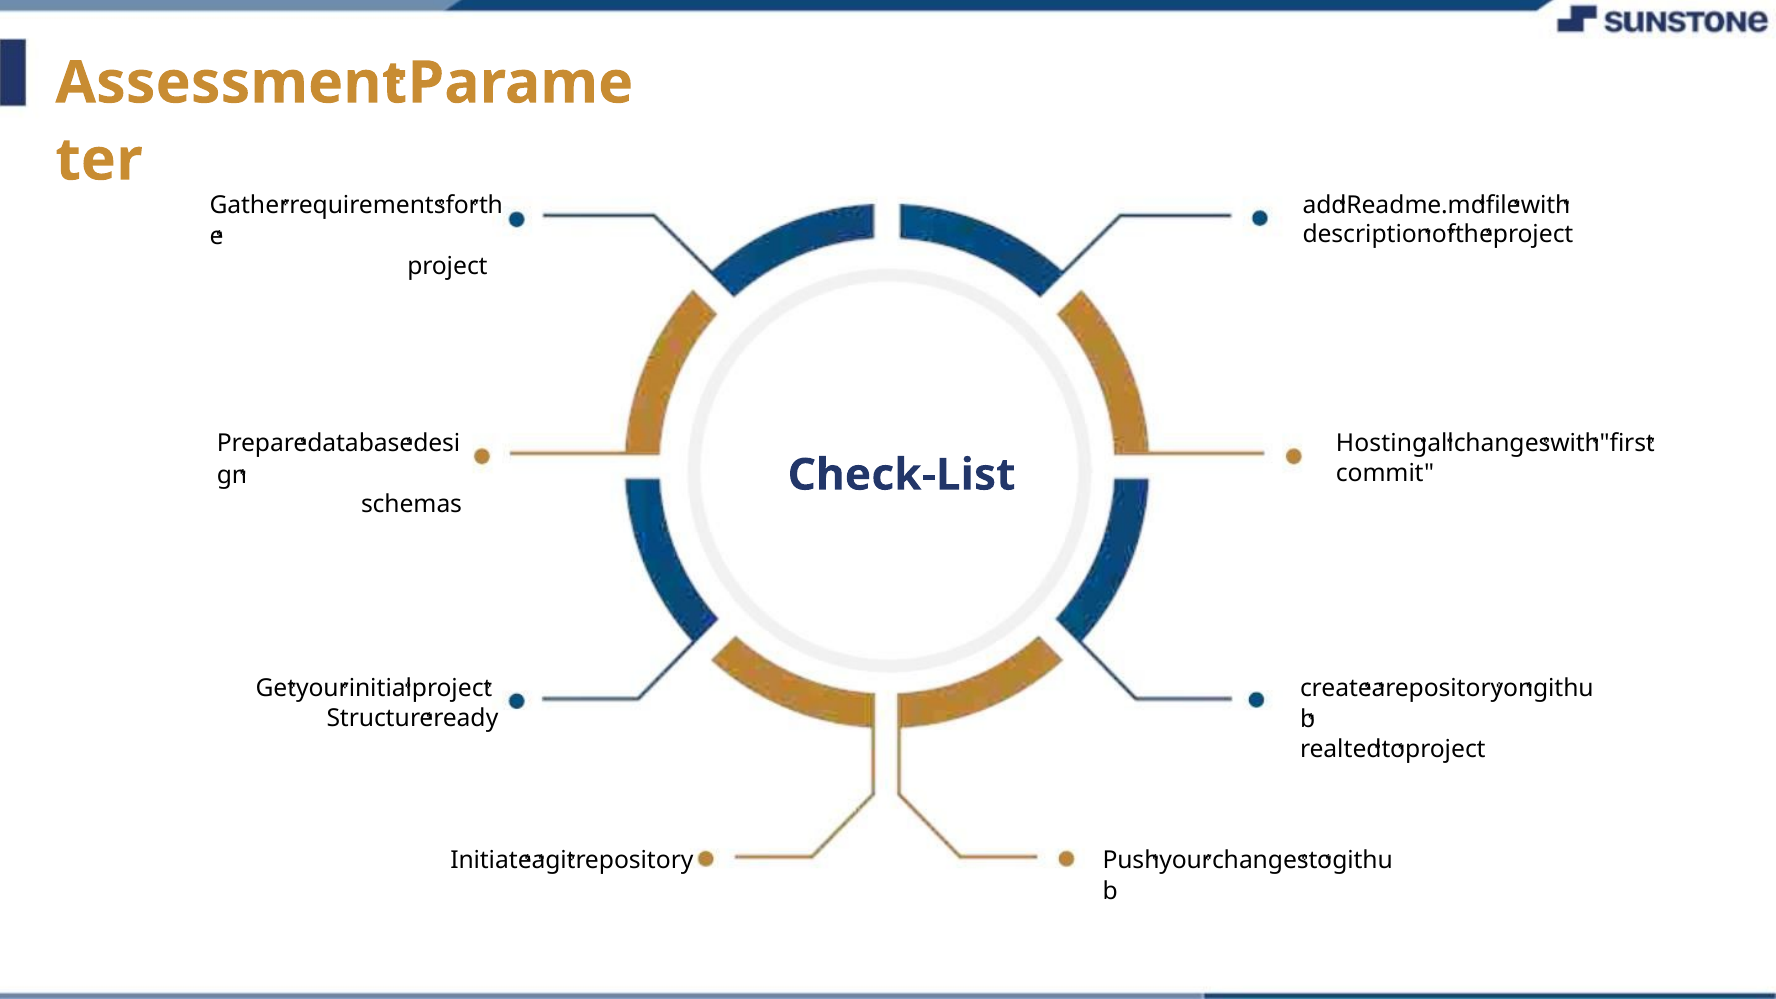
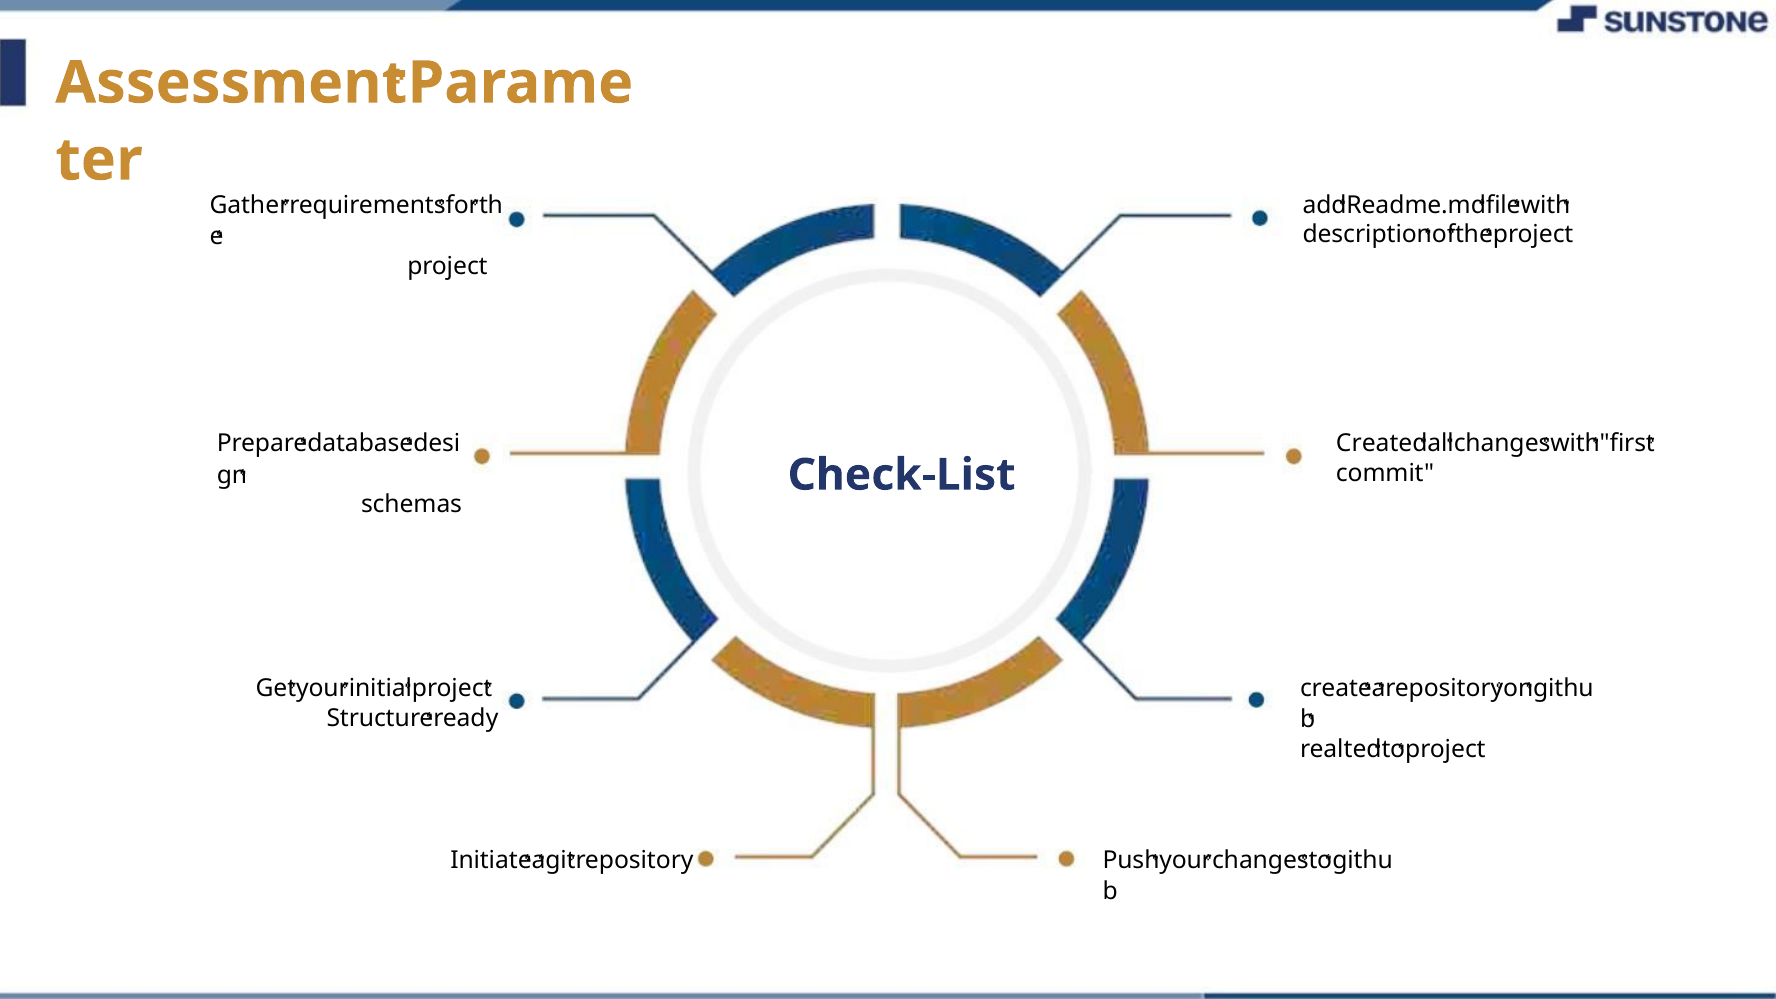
Hosting: Hosting -> Created
